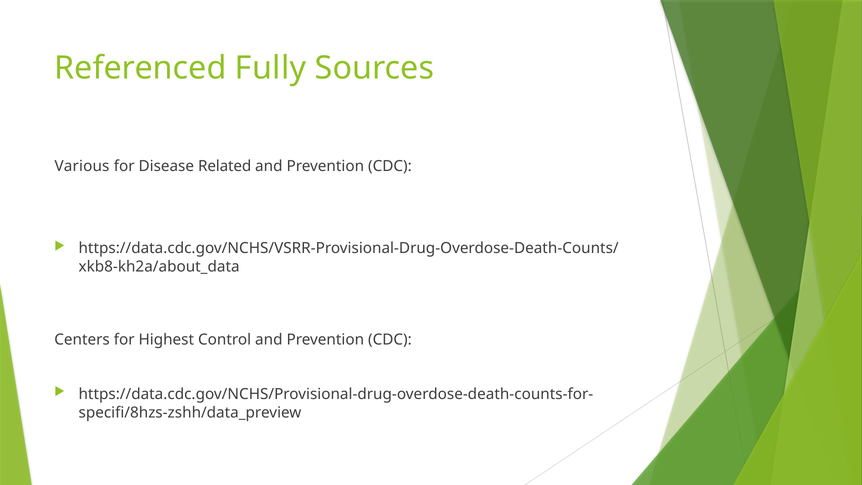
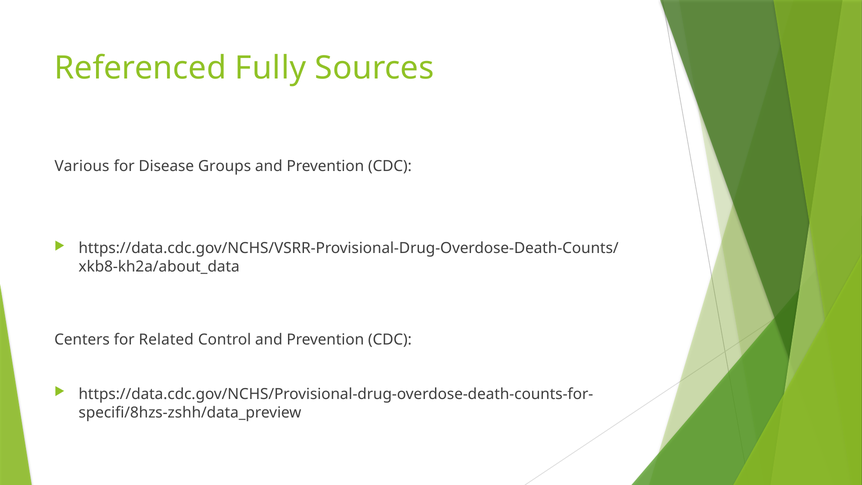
Related: Related -> Groups
Highest: Highest -> Related
